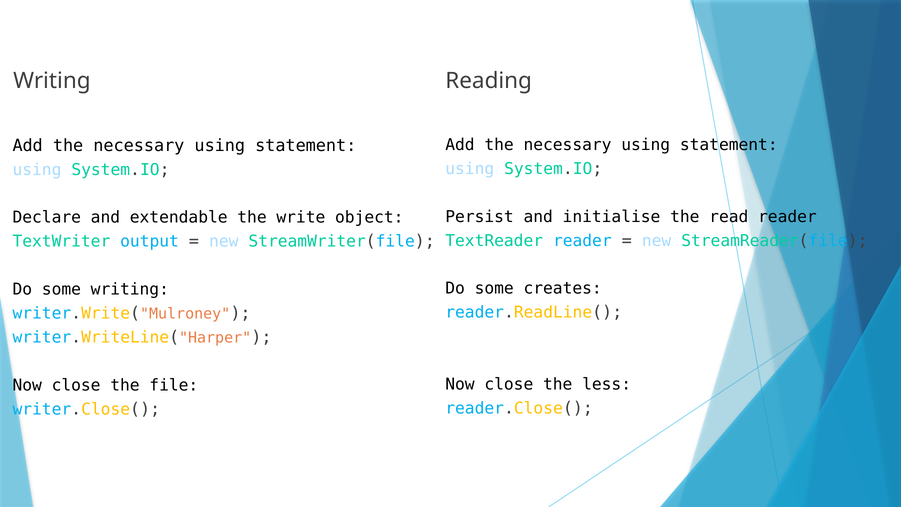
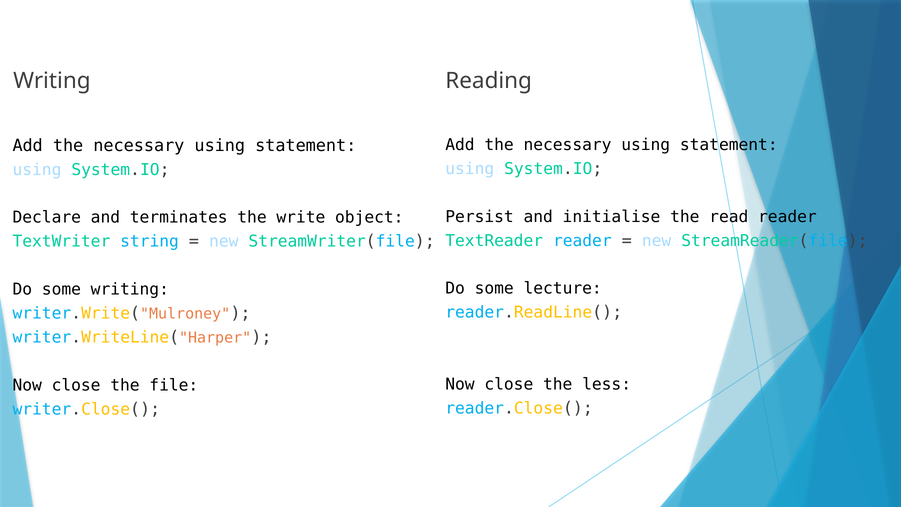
extendable: extendable -> terminates
output: output -> string
creates: creates -> lecture
